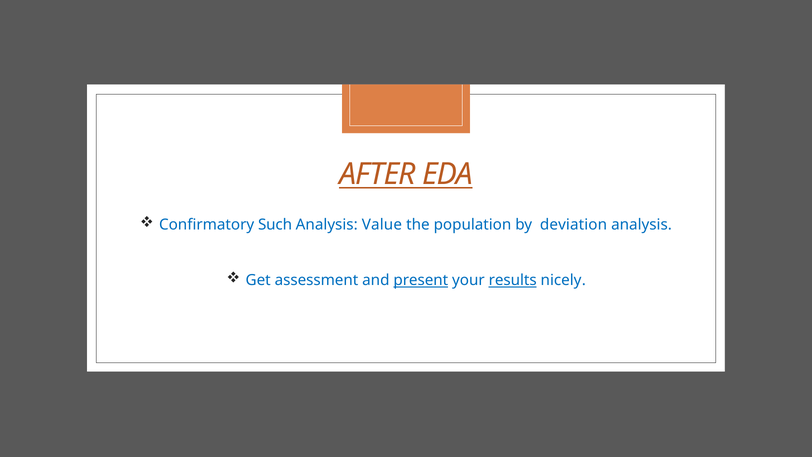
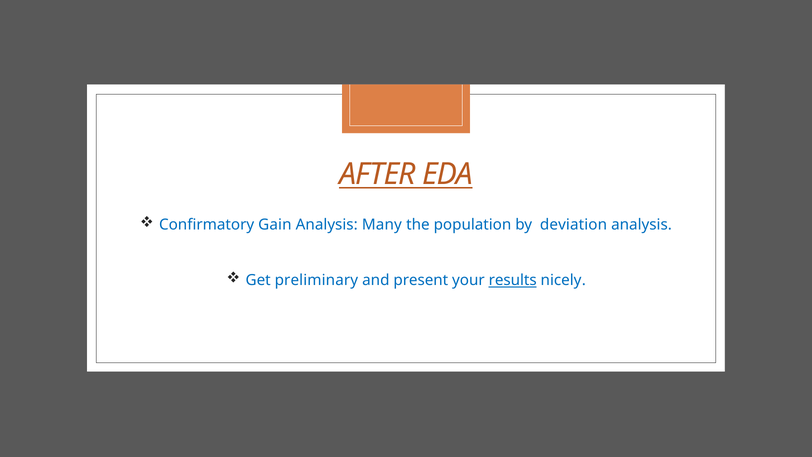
Such: Such -> Gain
Value: Value -> Many
assessment: assessment -> preliminary
present underline: present -> none
